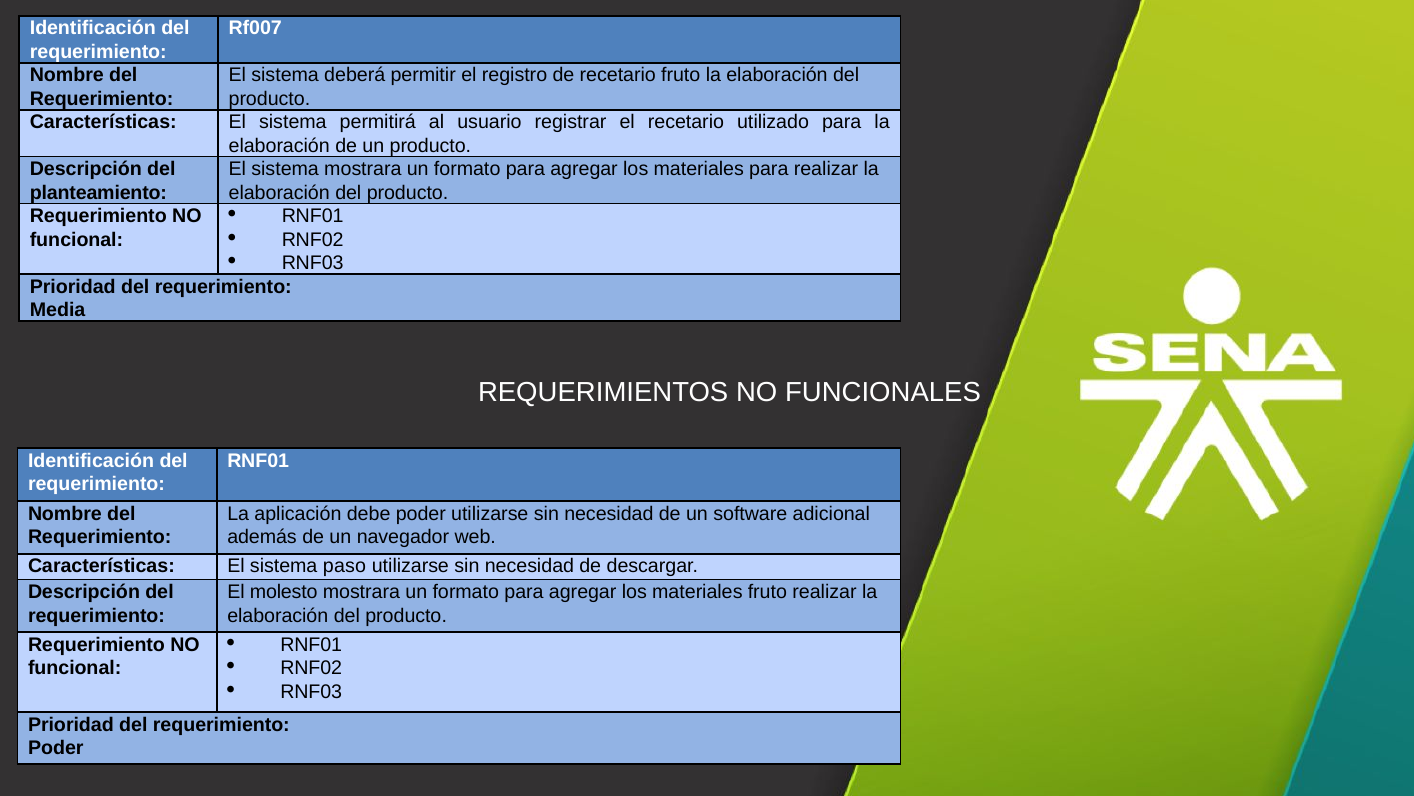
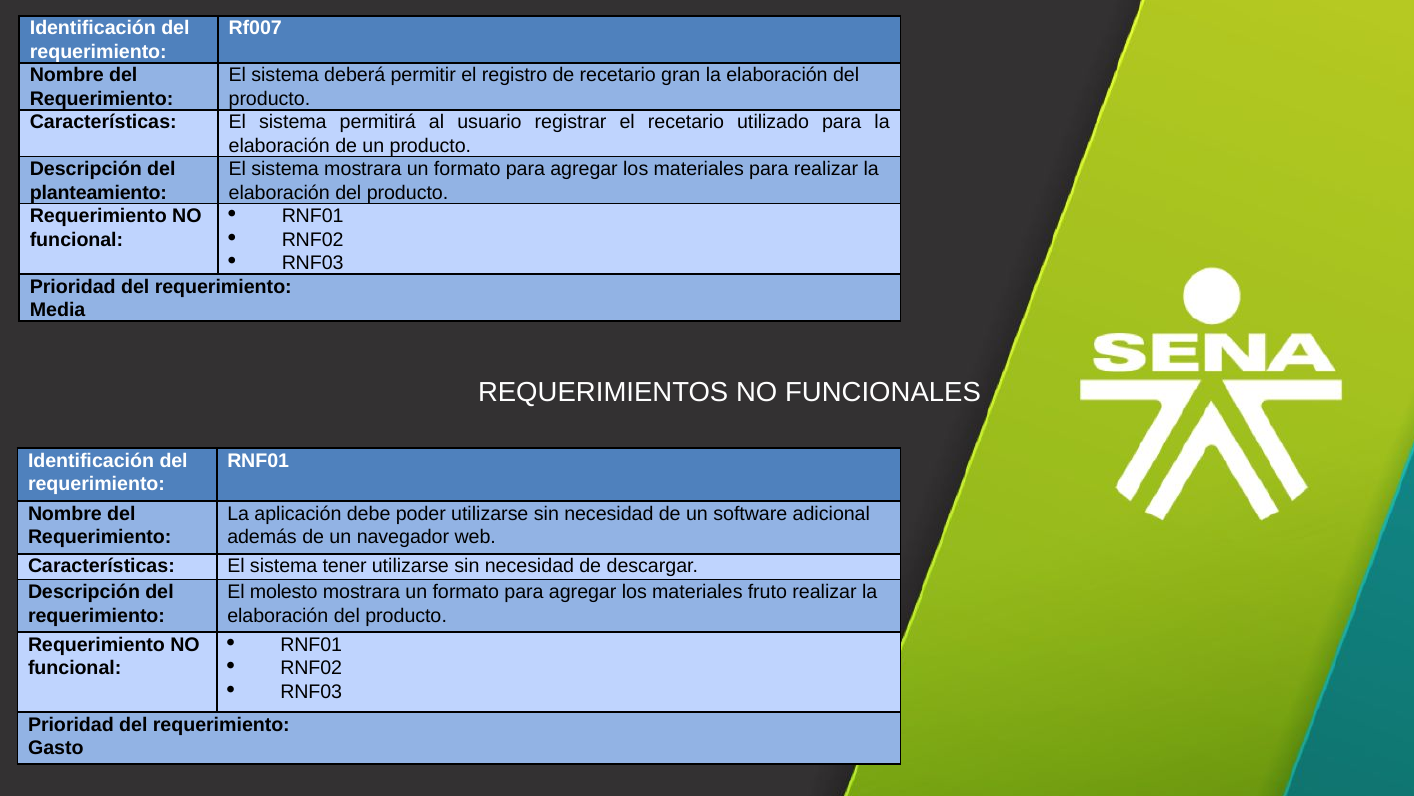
recetario fruto: fruto -> gran
paso: paso -> tener
Poder at (56, 748): Poder -> Gasto
